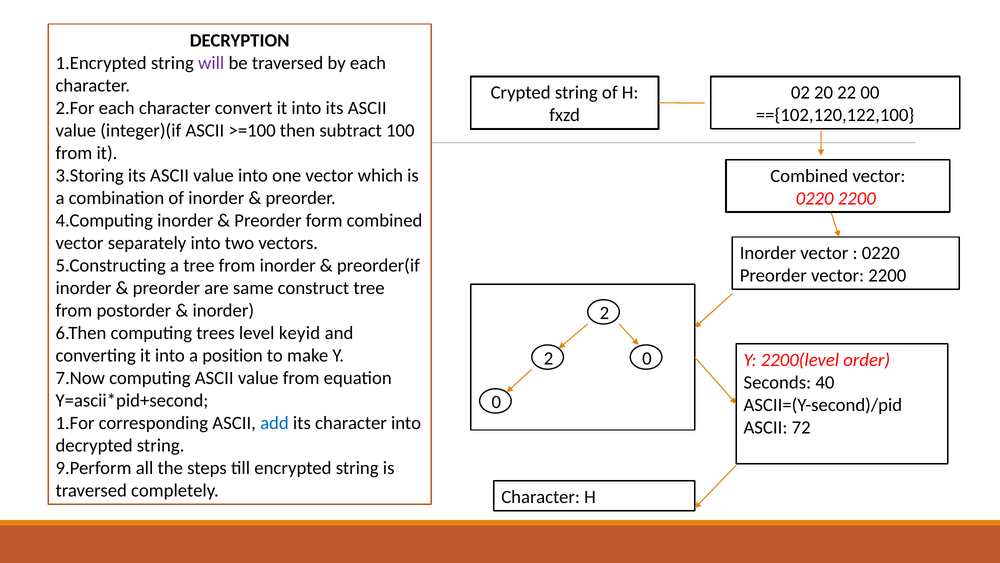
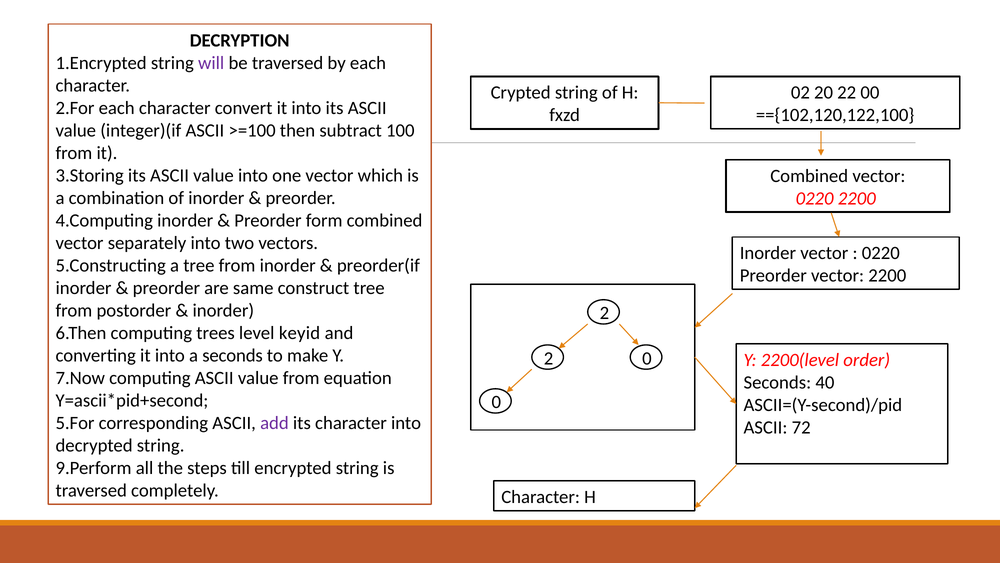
a position: position -> seconds
1.For: 1.For -> 5.For
add colour: blue -> purple
